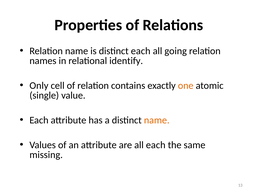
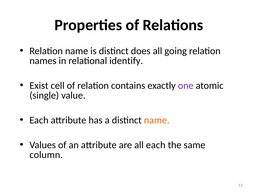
distinct each: each -> does
Only: Only -> Exist
one colour: orange -> purple
missing: missing -> column
